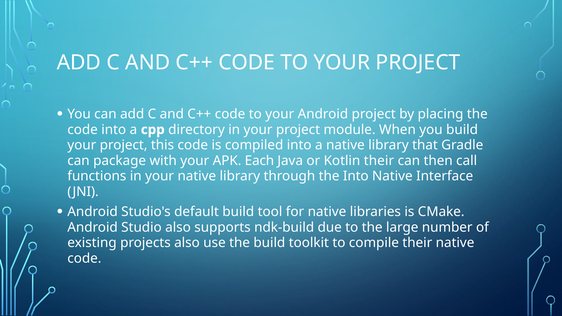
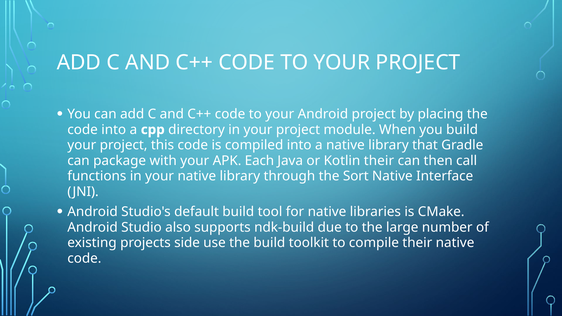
the Into: Into -> Sort
projects also: also -> side
